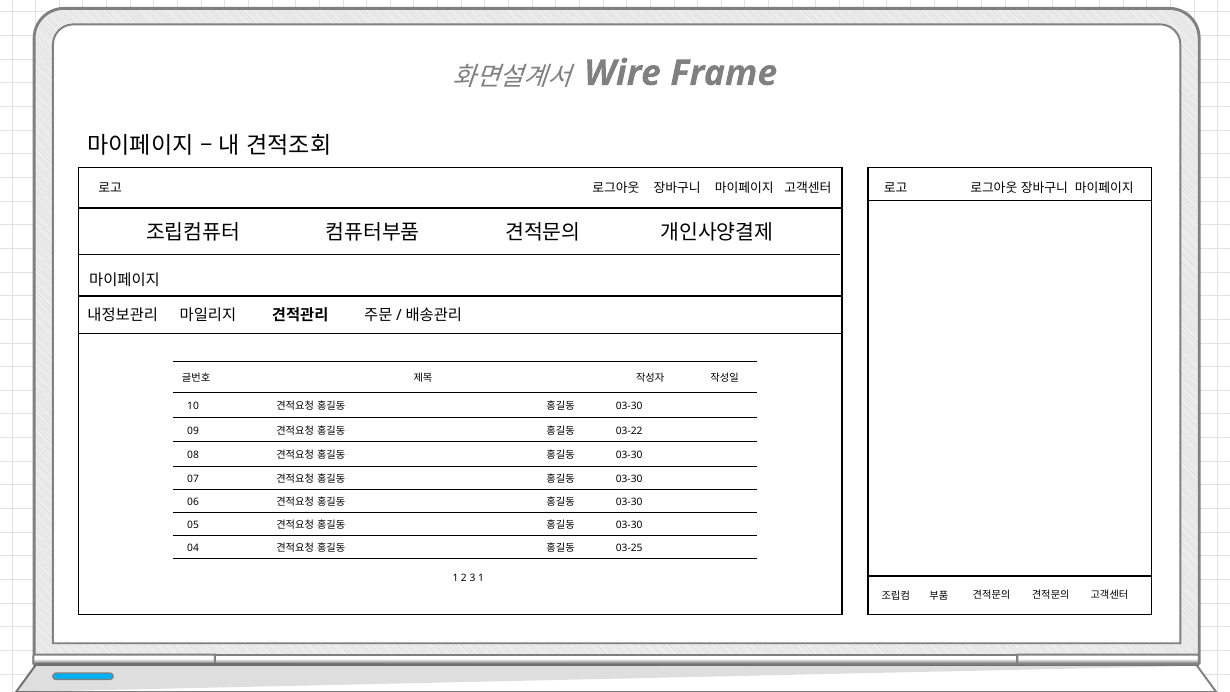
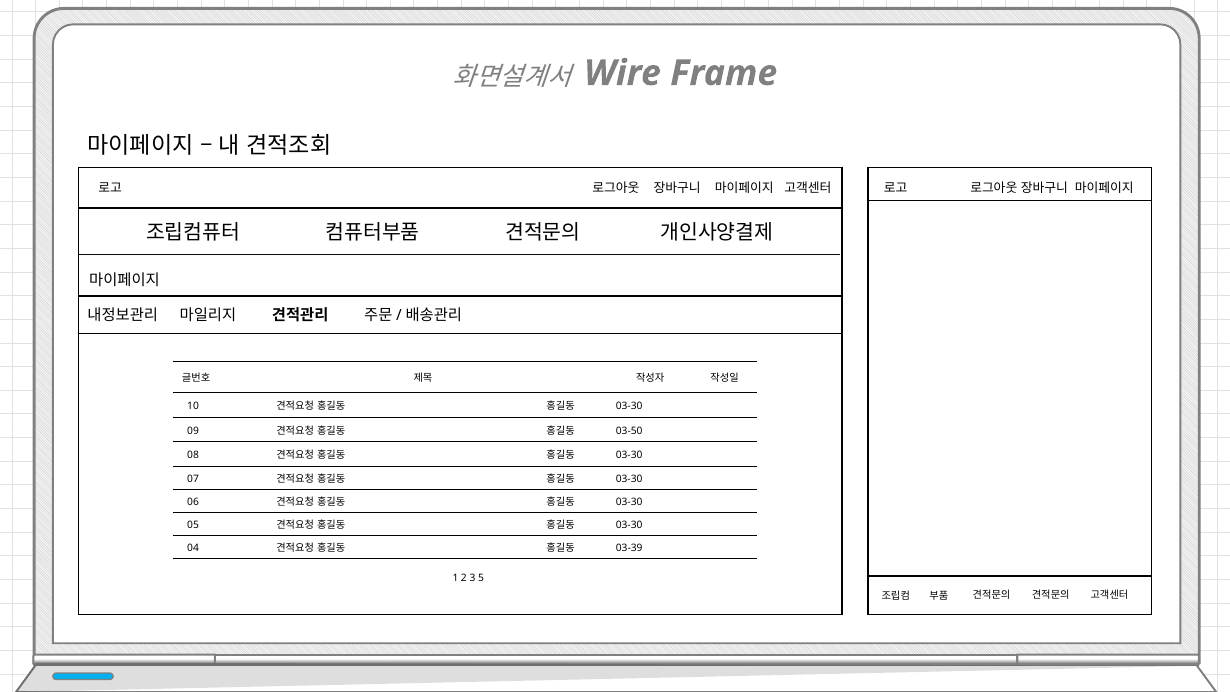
03-22: 03-22 -> 03-50
03-25: 03-25 -> 03-39
3 1: 1 -> 5
